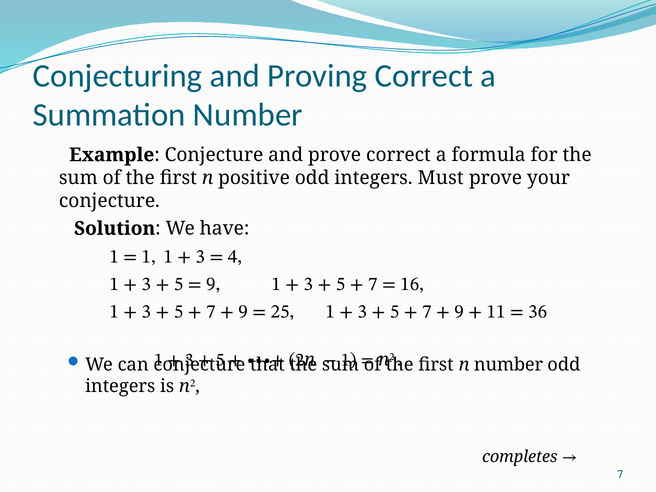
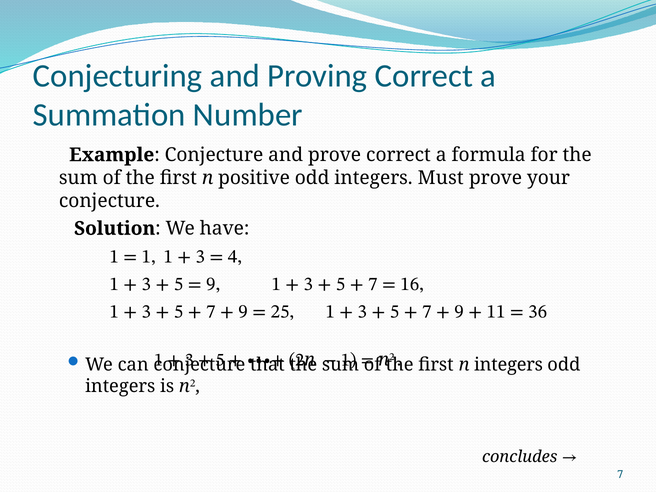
n number: number -> integers
completes: completes -> concludes
